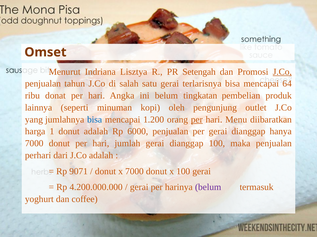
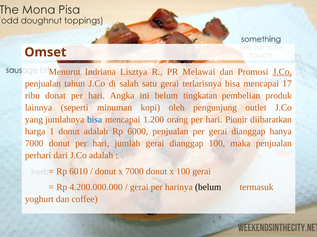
Setengah: Setengah -> Melawai
64: 64 -> 17
per at (197, 120) underline: present -> none
Menu: Menu -> Pionir
9071: 9071 -> 6010
belum at (208, 188) colour: purple -> black
